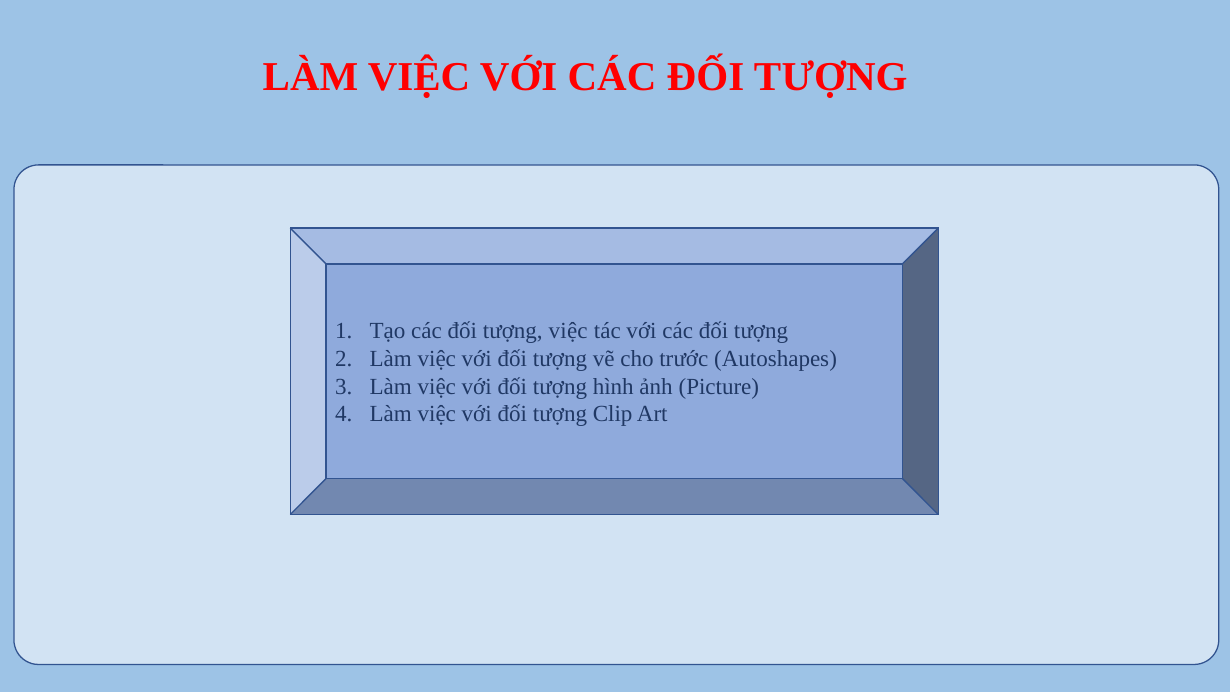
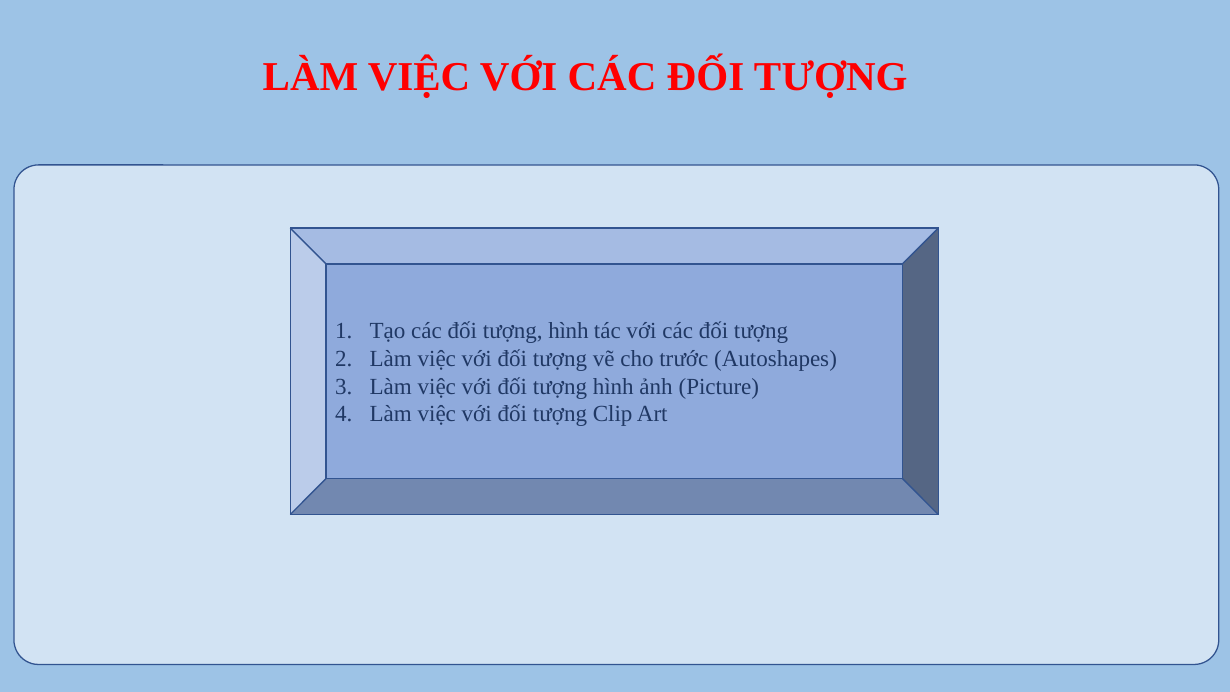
các đối tượng việc: việc -> hình
